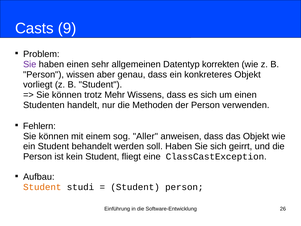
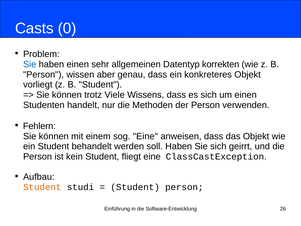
9: 9 -> 0
Sie at (30, 64) colour: purple -> blue
Mehr: Mehr -> Viele
sog Aller: Aller -> Eine
